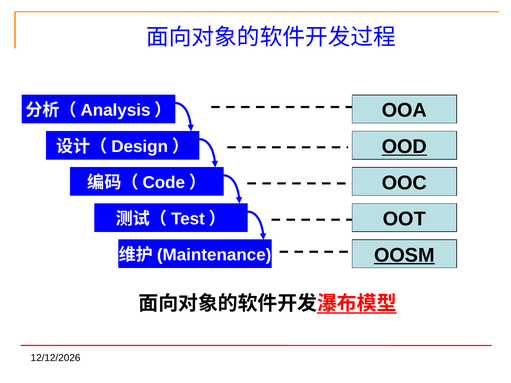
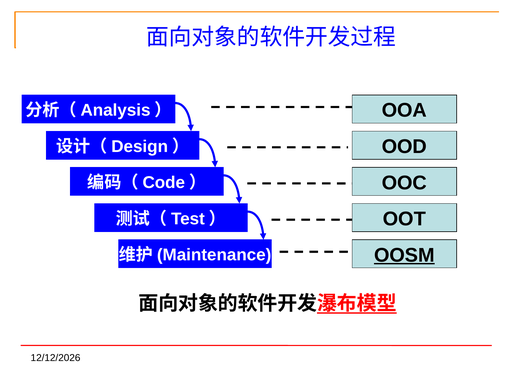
OOD underline: present -> none
